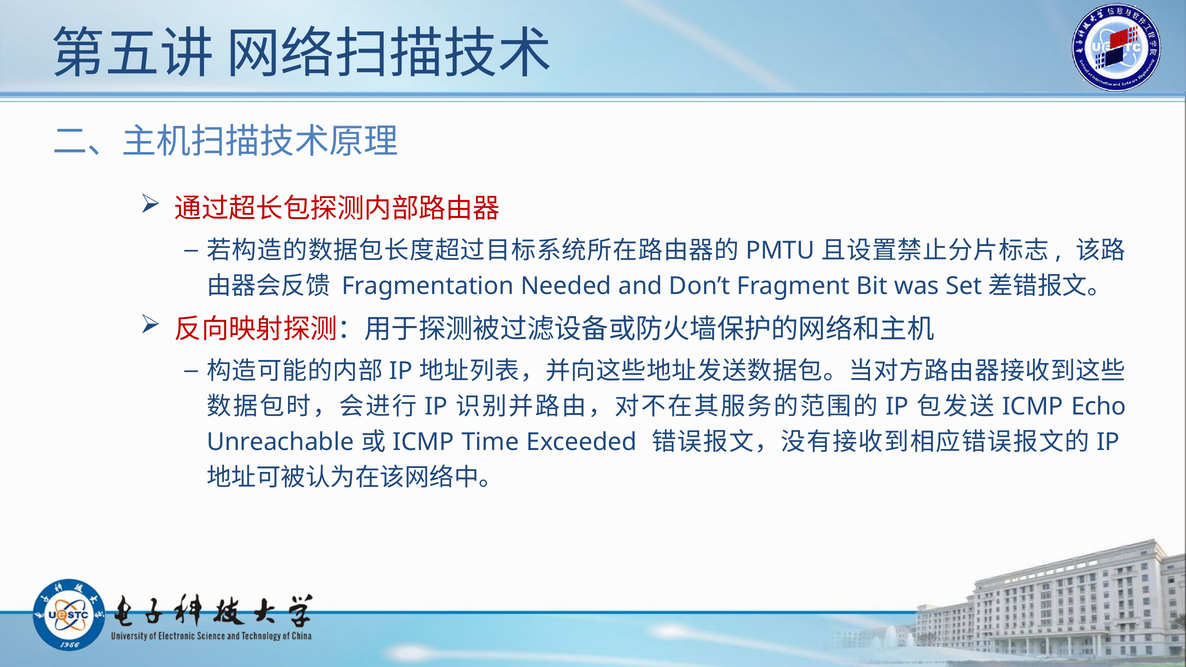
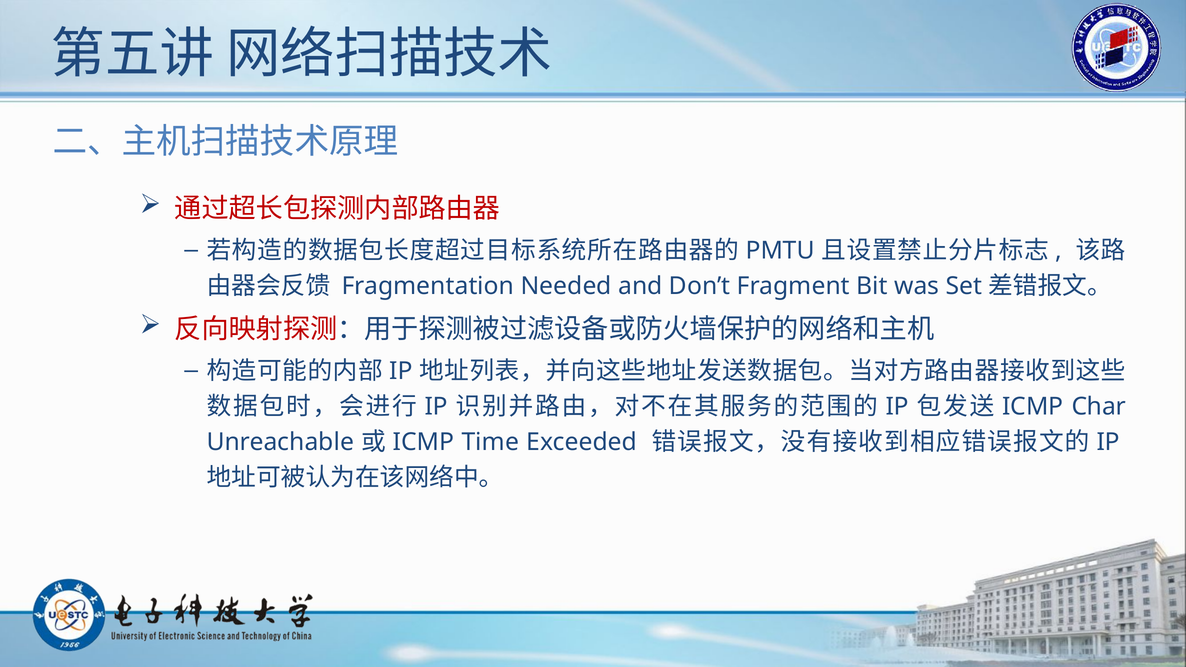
Echo: Echo -> Char
